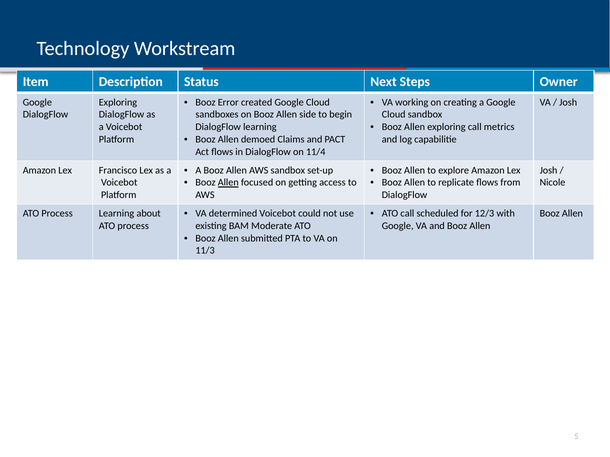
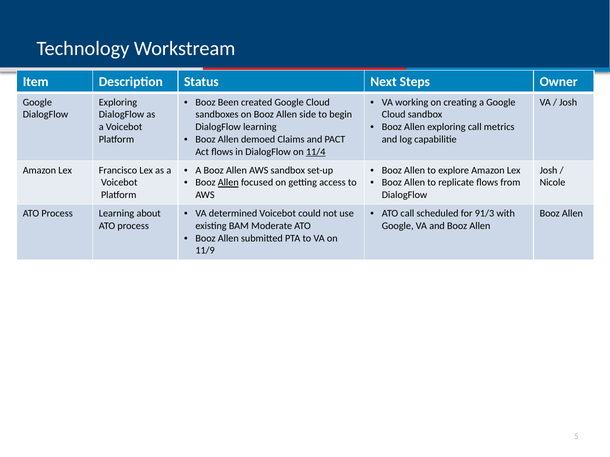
Error: Error -> Been
11/4 underline: none -> present
12/3: 12/3 -> 91/3
11/3: 11/3 -> 11/9
